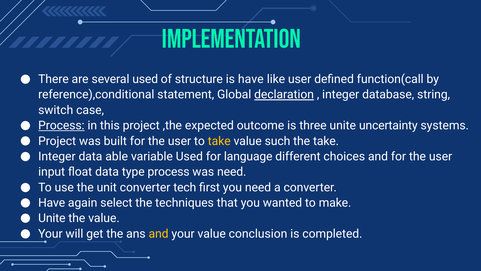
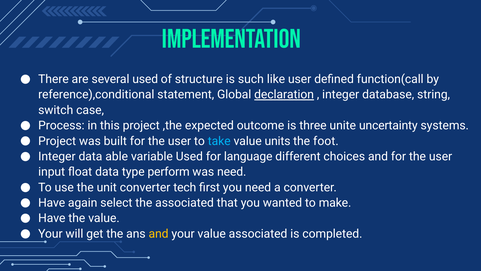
is have: have -> such
Process at (61, 125) underline: present -> none
take at (219, 141) colour: yellow -> light blue
such: such -> units
the take: take -> foot
type process: process -> perform
the techniques: techniques -> associated
Unite at (52, 218): Unite -> Have
value conclusion: conclusion -> associated
